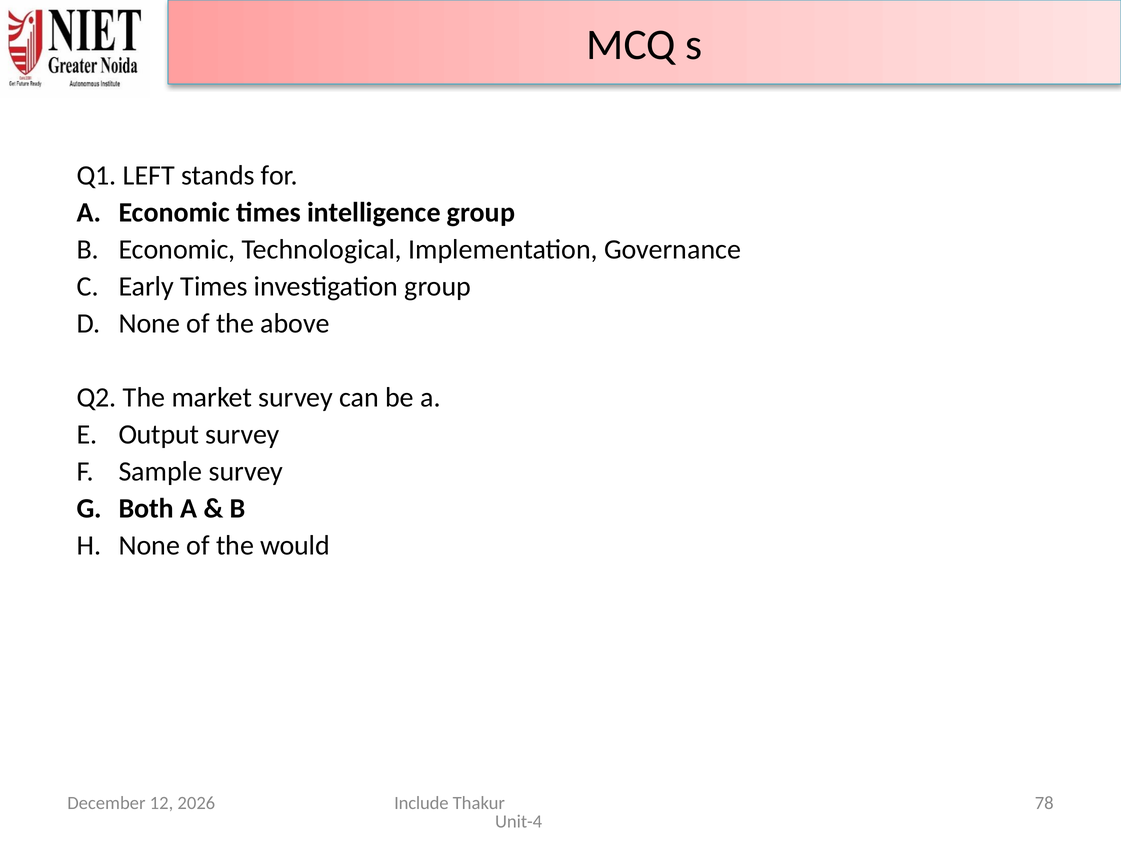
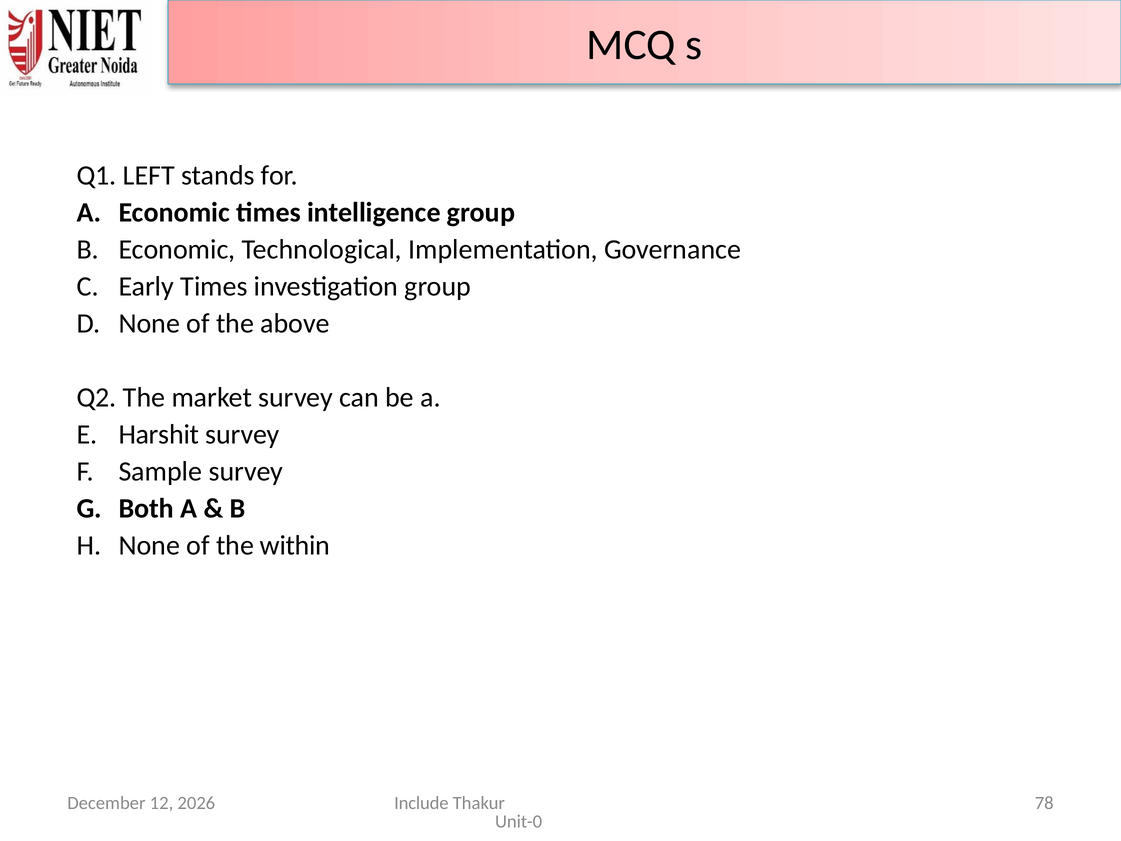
Output: Output -> Harshit
would: would -> within
Unit-4: Unit-4 -> Unit-0
